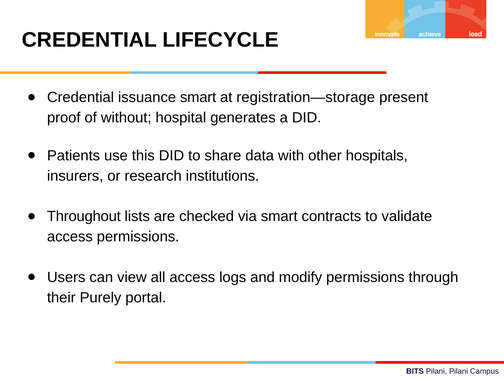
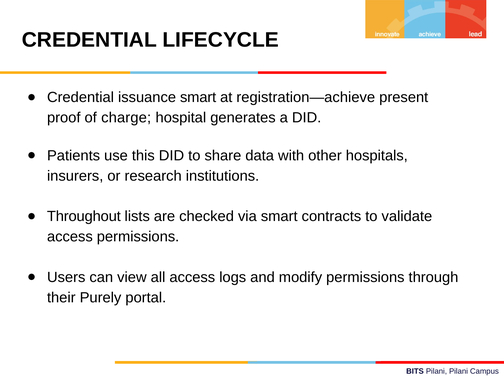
registration—storage: registration—storage -> registration—achieve
without: without -> charge
